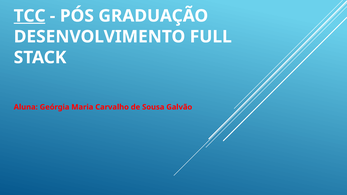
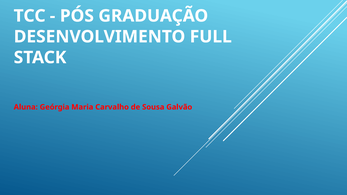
TCC underline: present -> none
